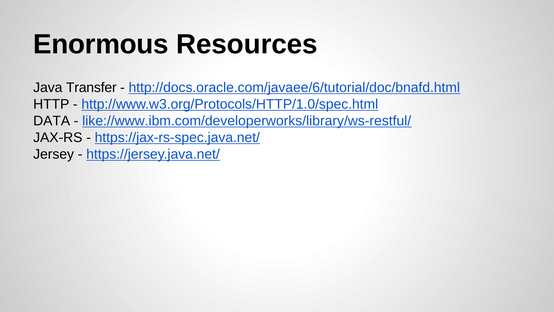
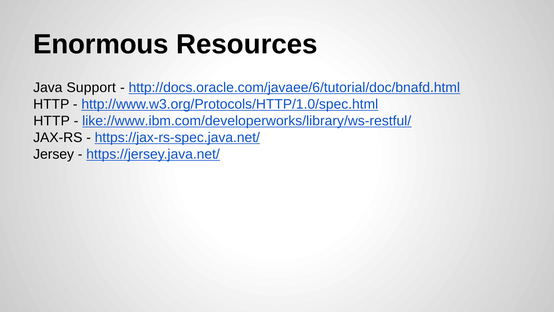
Transfer: Transfer -> Support
DATA at (52, 121): DATA -> HTTP
